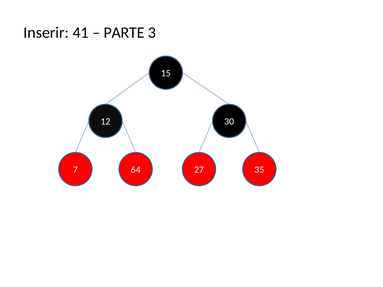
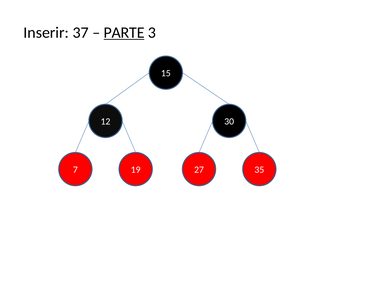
41: 41 -> 37
PARTE underline: none -> present
64: 64 -> 19
